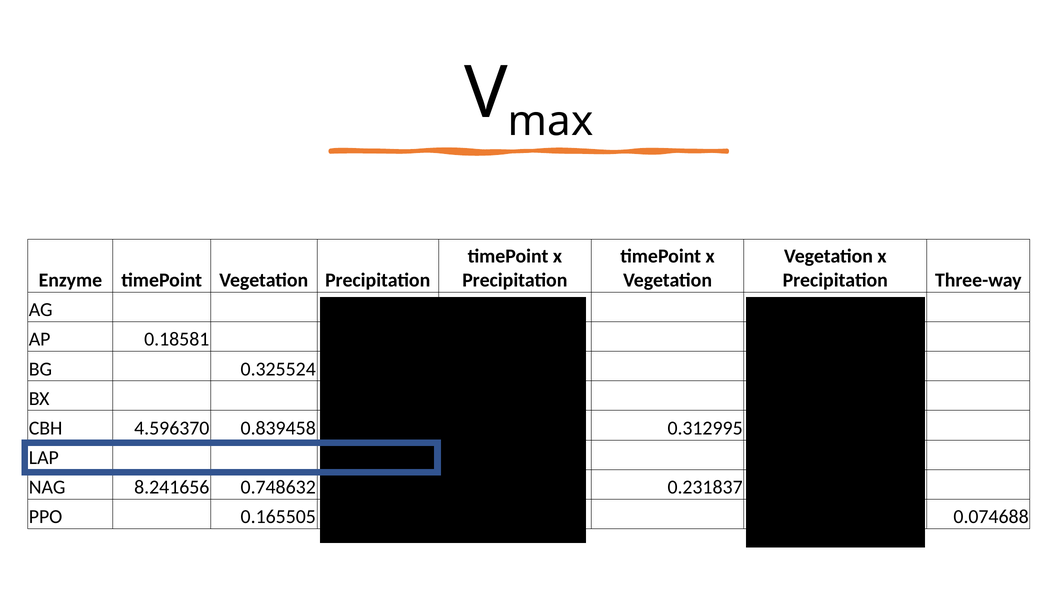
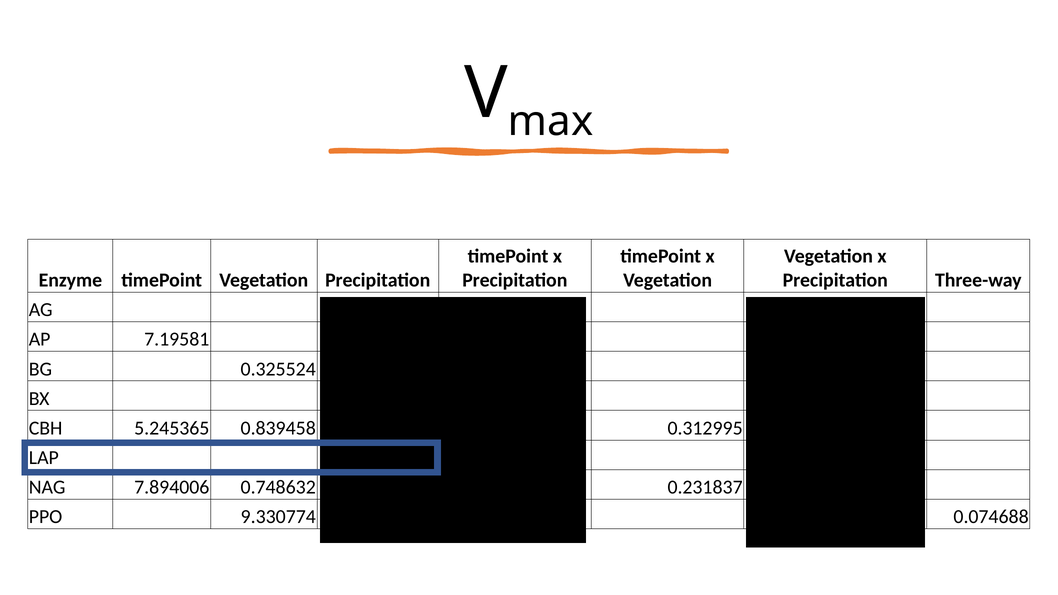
0.18581: 0.18581 -> 7.19581
4.596370: 4.596370 -> 5.245365
8.241656: 8.241656 -> 7.894006
0.165505: 0.165505 -> 9.330774
